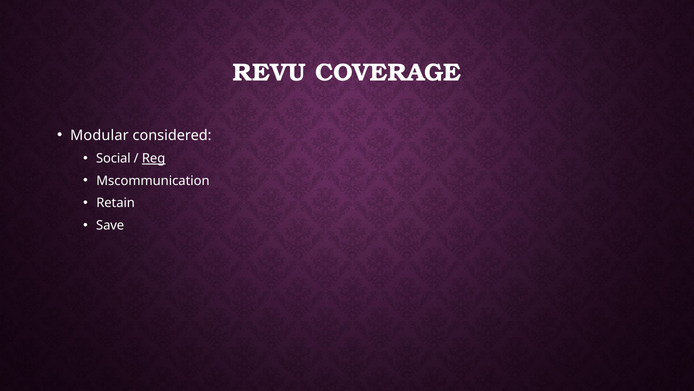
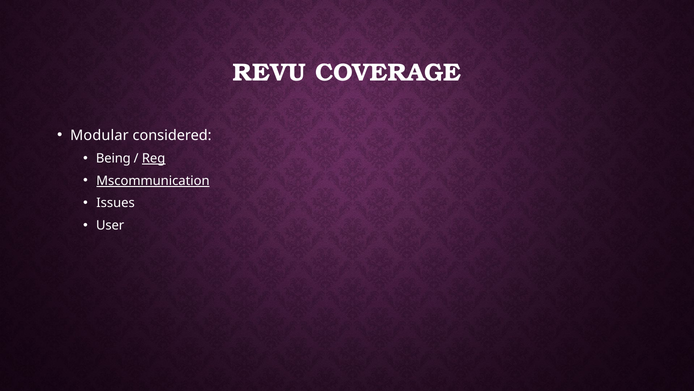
Social: Social -> Being
Mscommunication underline: none -> present
Retain: Retain -> Issues
Save: Save -> User
